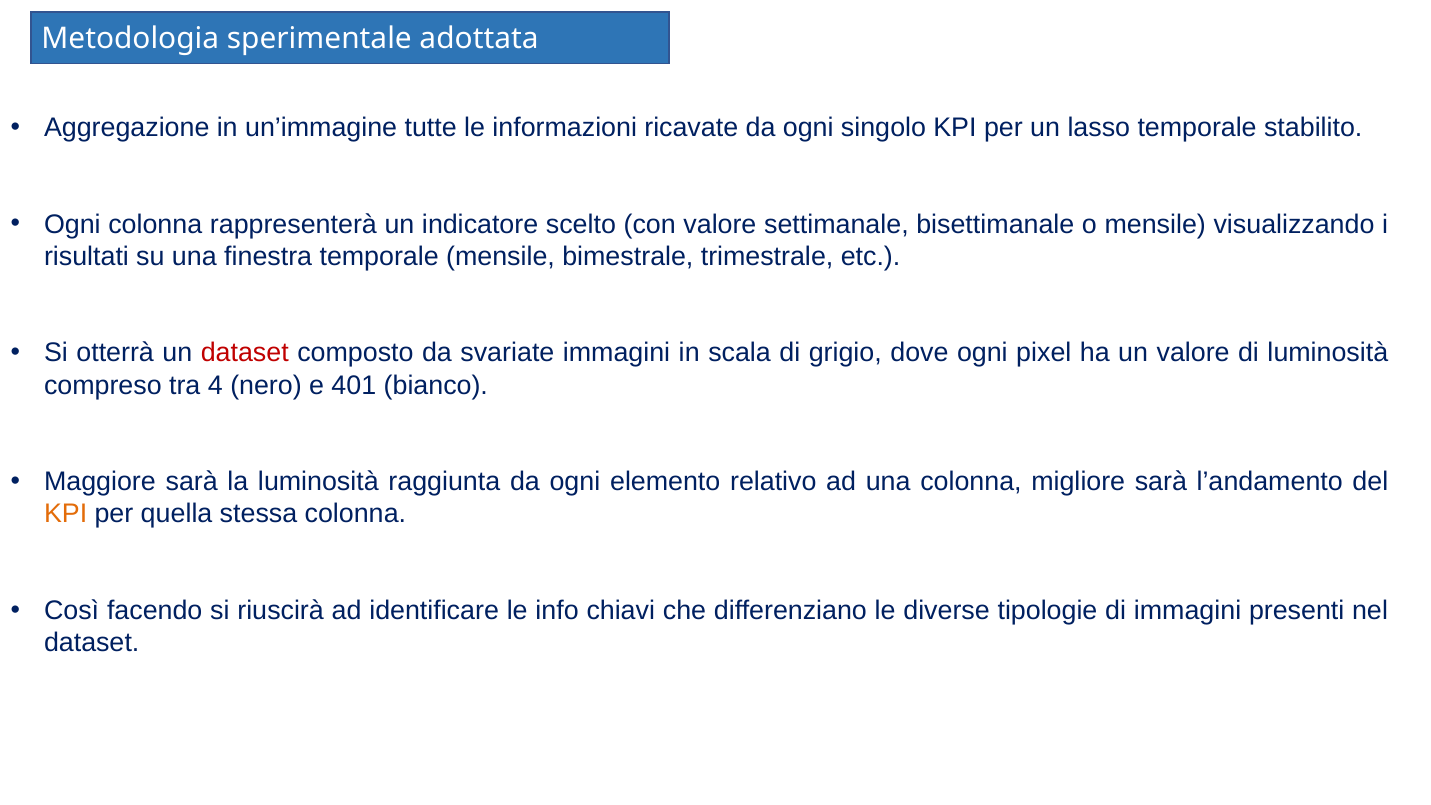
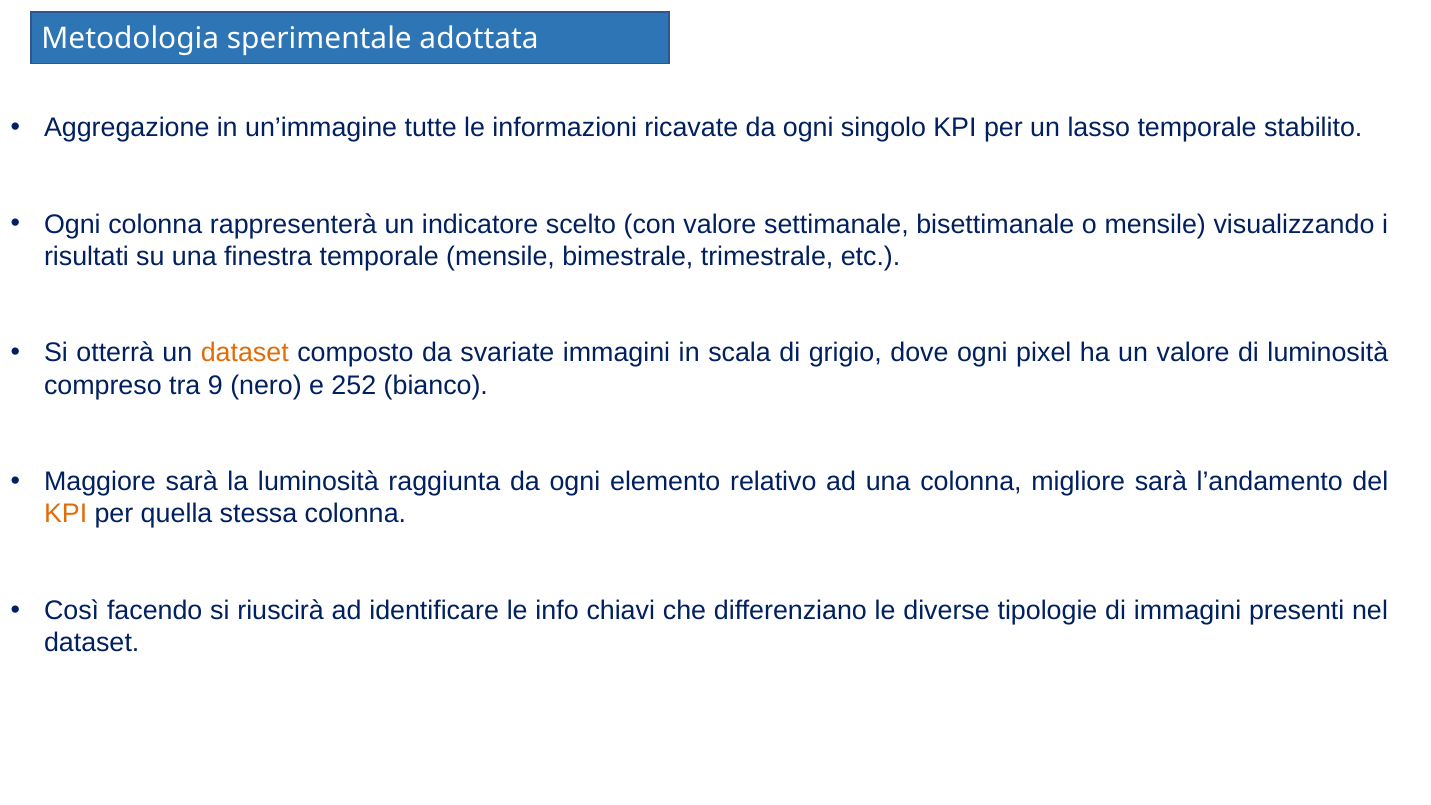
dataset at (245, 353) colour: red -> orange
4: 4 -> 9
401: 401 -> 252
